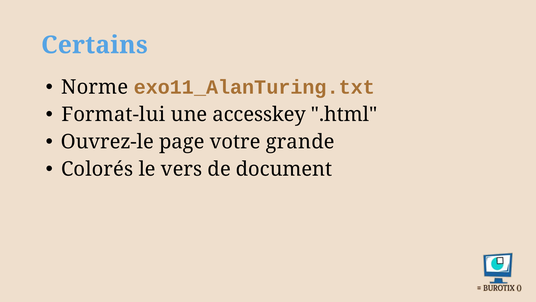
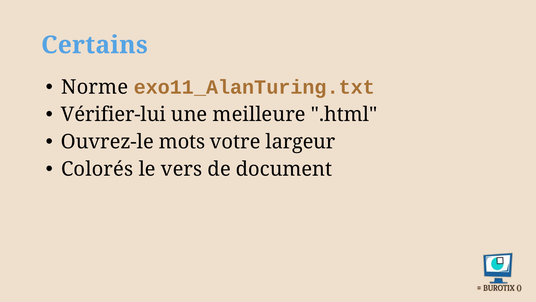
Format-lui: Format-lui -> Vérifier-lui
accesskey: accesskey -> meilleure
page: page -> mots
grande: grande -> largeur
